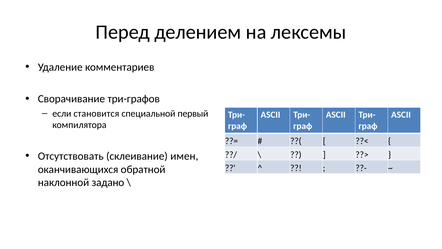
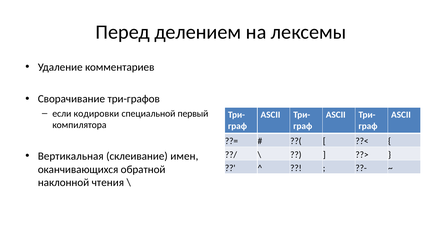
становится: становится -> кодировки
Отсутствовать: Отсутствовать -> Вертикальная
задано: задано -> чтения
